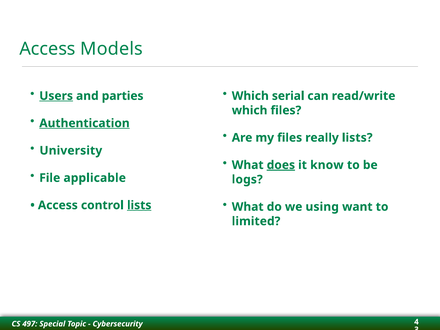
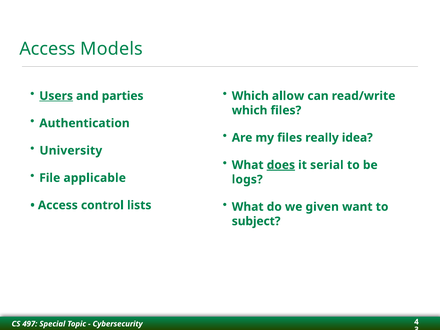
serial: serial -> allow
Authentication underline: present -> none
really lists: lists -> idea
know: know -> serial
using: using -> given
lists at (139, 205) underline: present -> none
limited: limited -> subject
